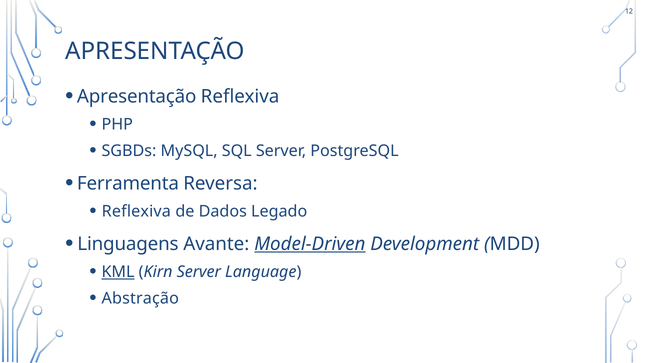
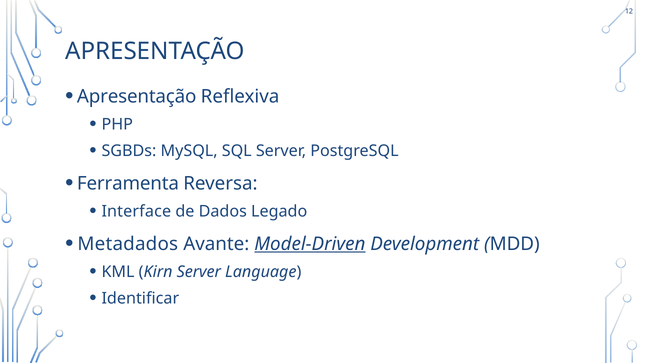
Reflexiva at (136, 211): Reflexiva -> Interface
Linguagens: Linguagens -> Metadados
KML underline: present -> none
Abstração: Abstração -> Identificar
